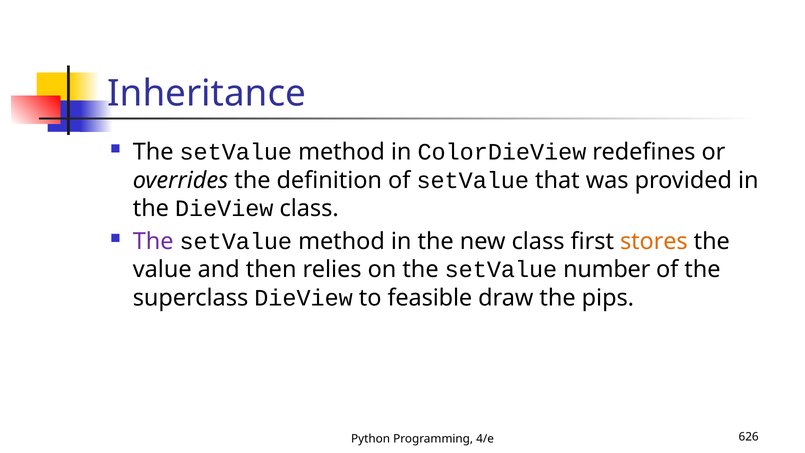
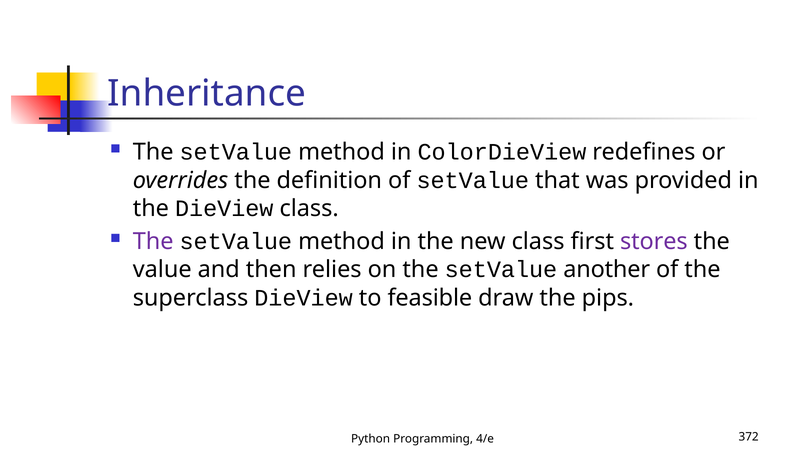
stores colour: orange -> purple
number: number -> another
626: 626 -> 372
